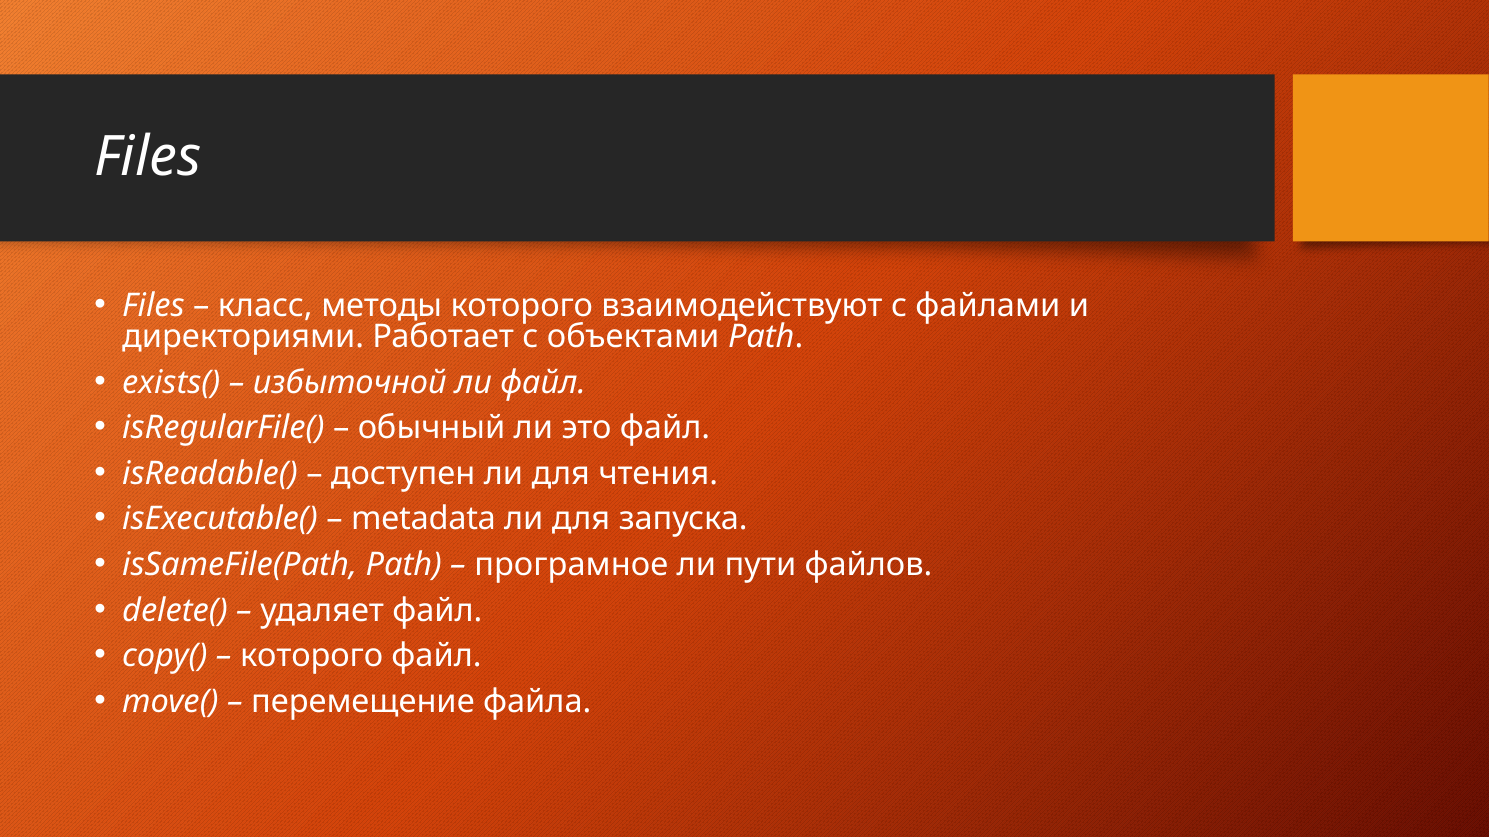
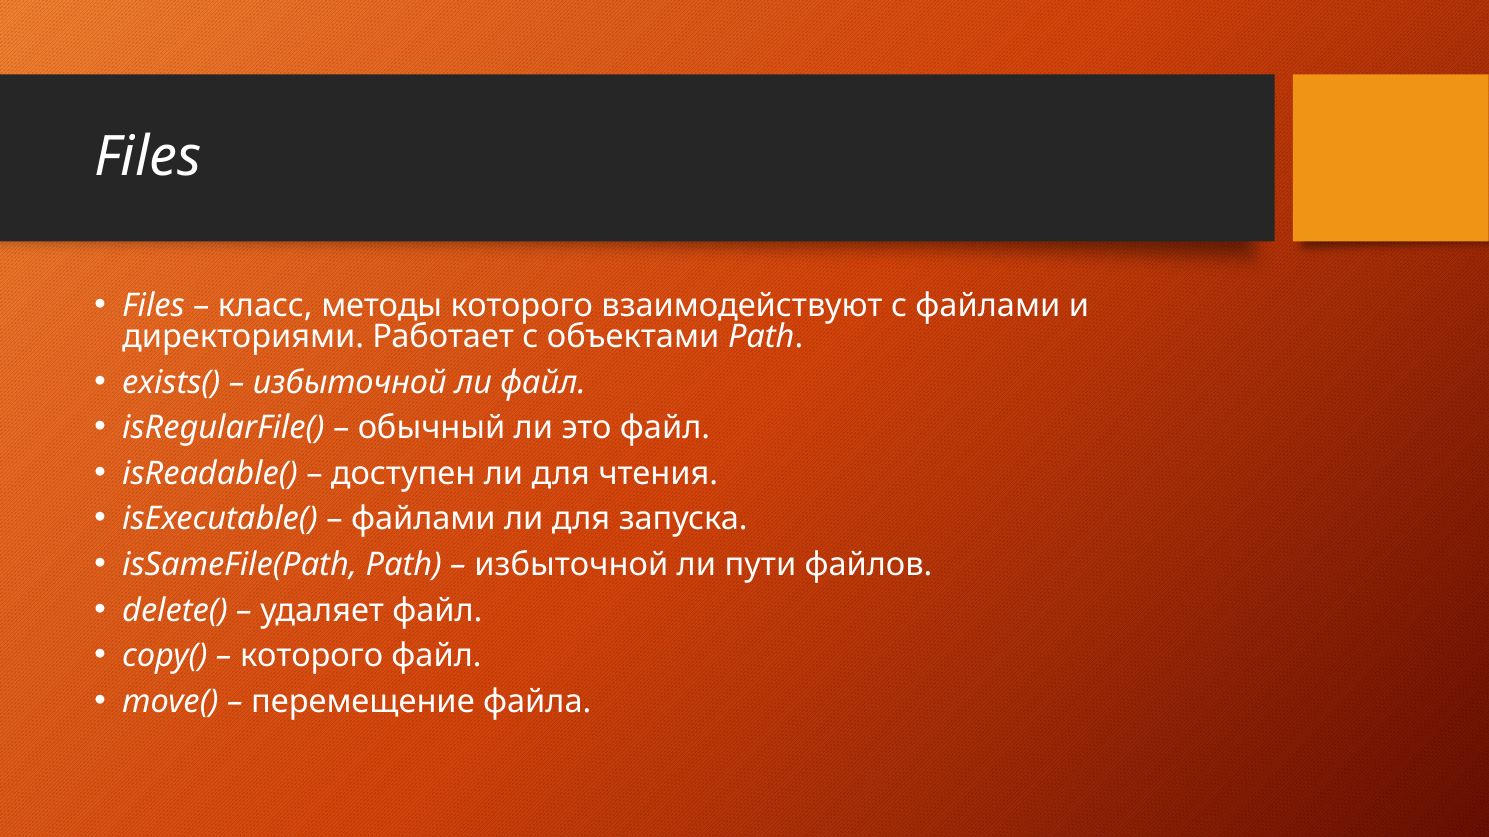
metadata at (424, 520): metadata -> файлами
програмное at (571, 565): програмное -> избыточной
